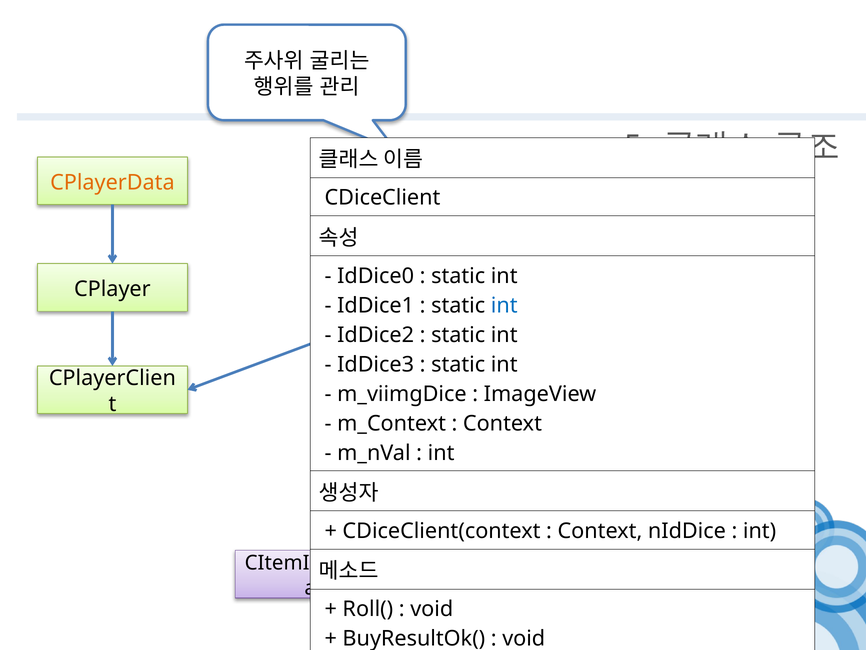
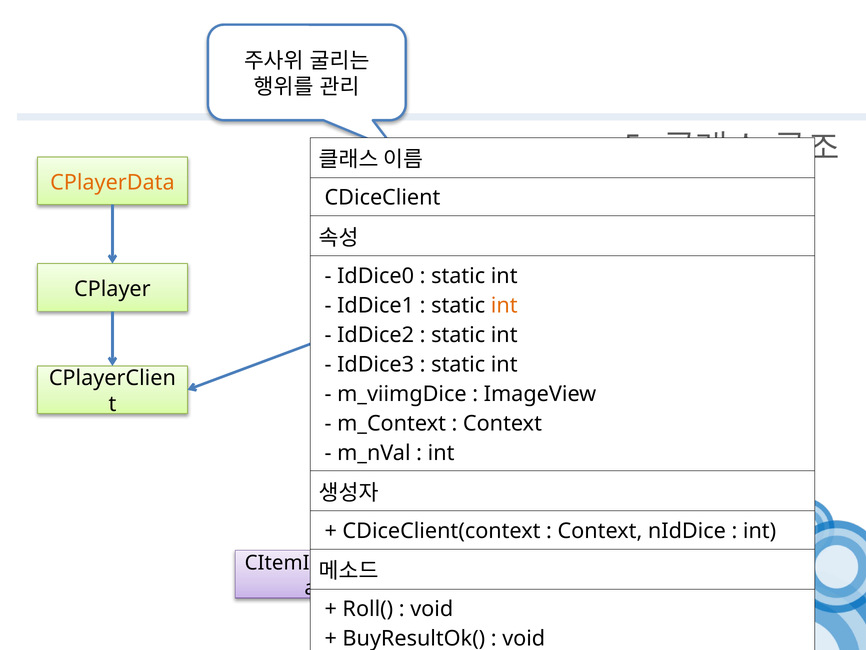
int at (504, 305) colour: blue -> orange
